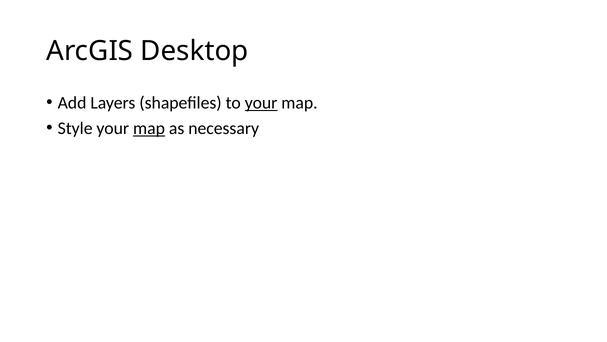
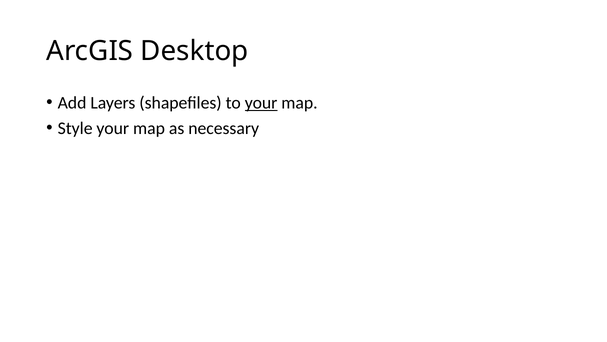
map at (149, 128) underline: present -> none
